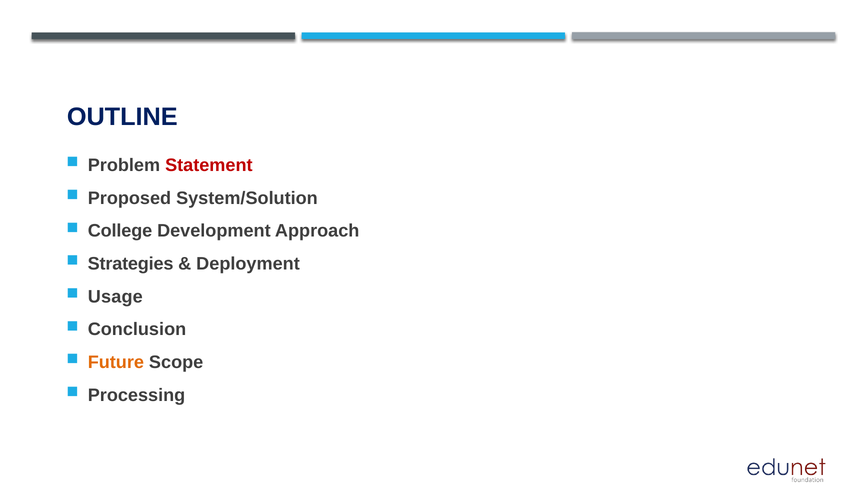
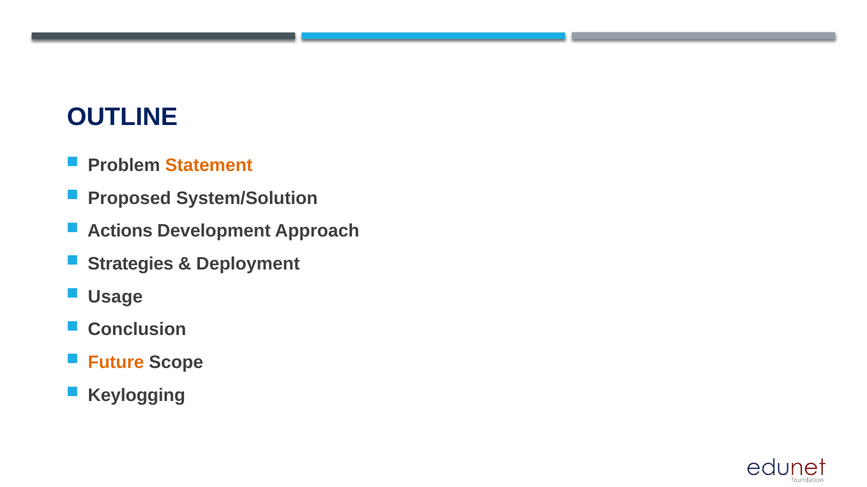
Statement colour: red -> orange
College: College -> Actions
Processing: Processing -> Keylogging
